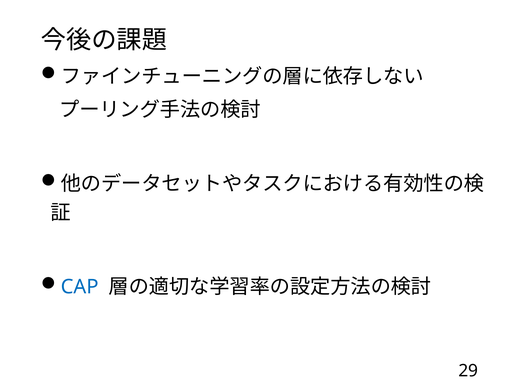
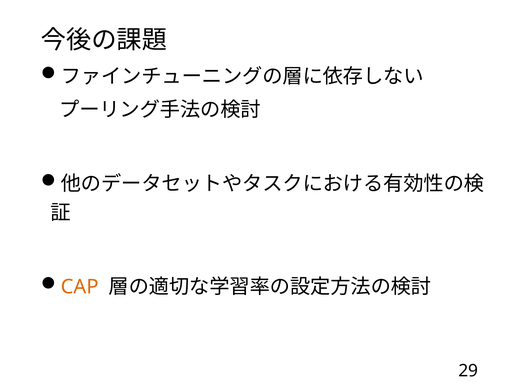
CAP colour: blue -> orange
